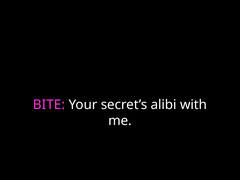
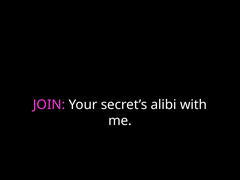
BITE: BITE -> JOIN
